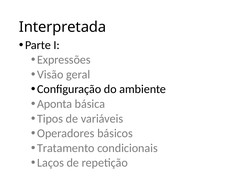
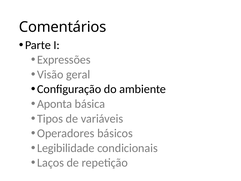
Interpretada: Interpretada -> Comentários
Tratamento: Tratamento -> Legibilidade
